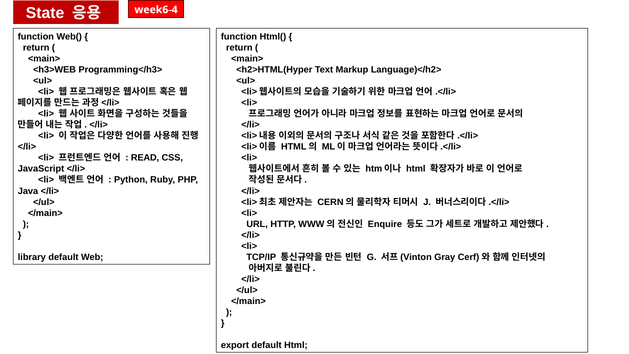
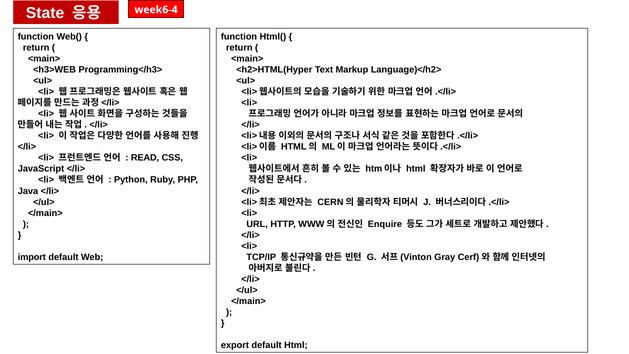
library: library -> import
